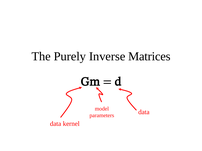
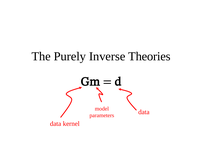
Matrices: Matrices -> Theories
